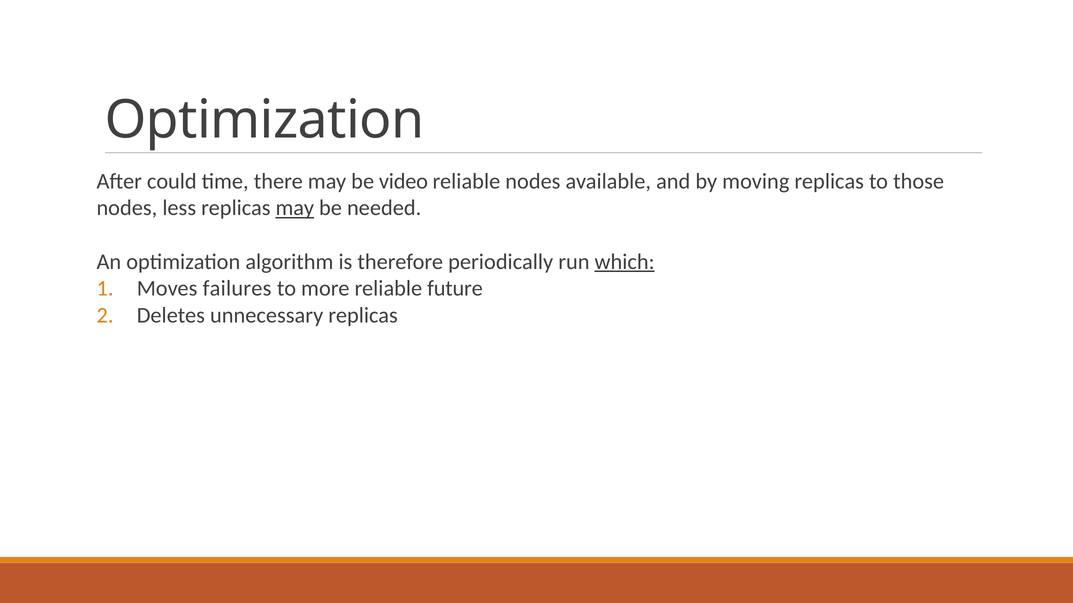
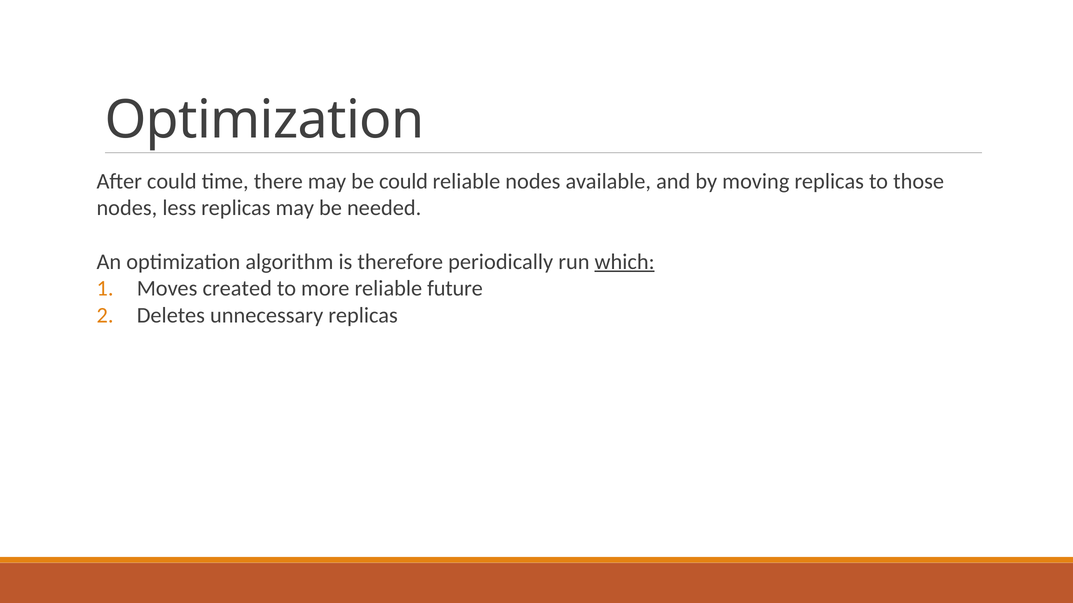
be video: video -> could
may at (295, 208) underline: present -> none
failures: failures -> created
